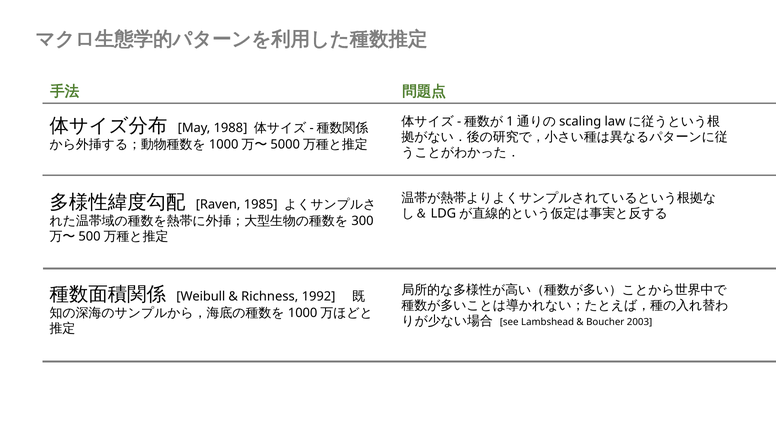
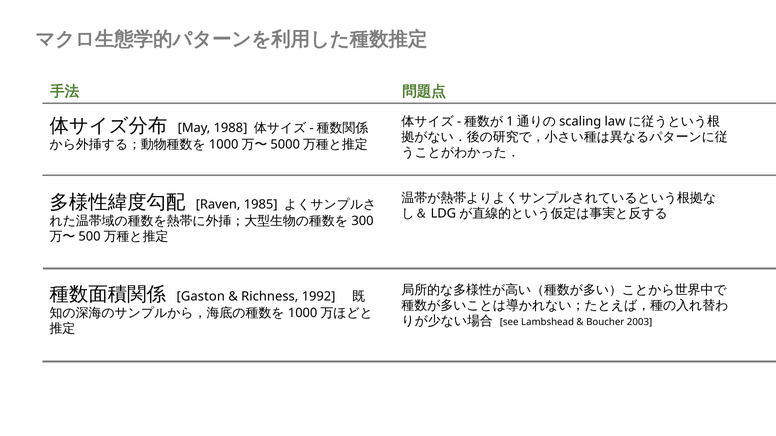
Weibull: Weibull -> Gaston
